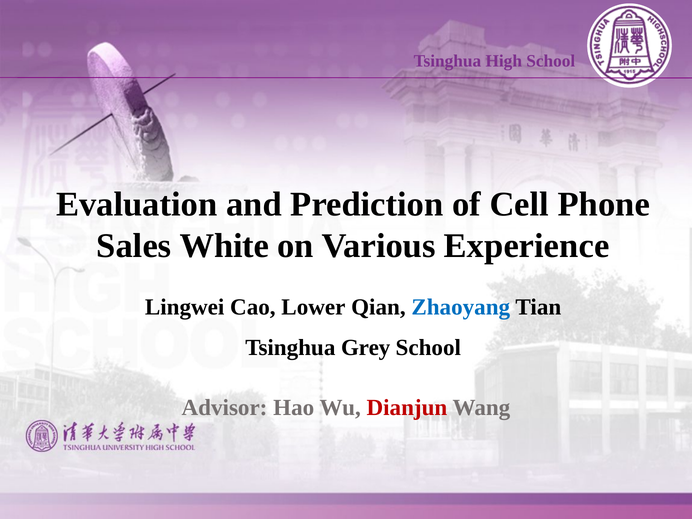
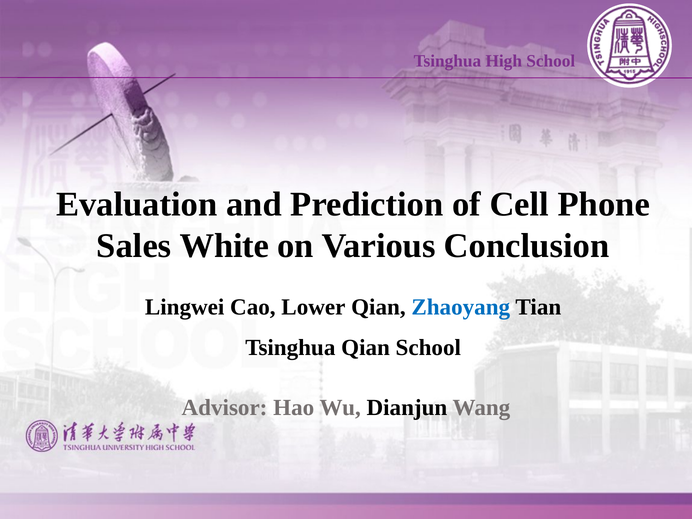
Experience: Experience -> Conclusion
Tsinghua Grey: Grey -> Qian
Dianjun colour: red -> black
